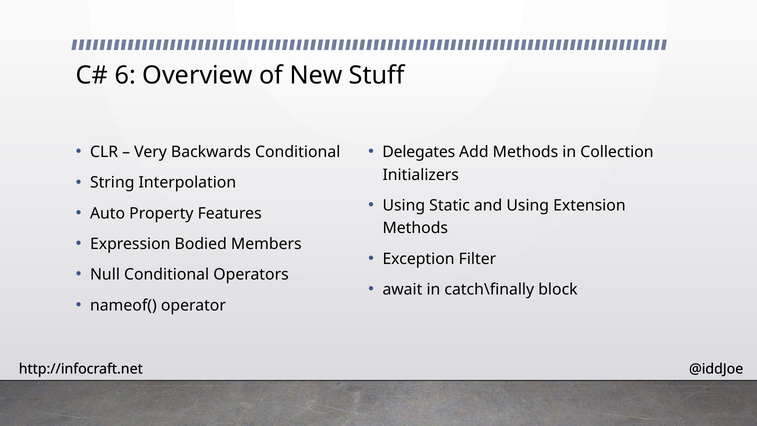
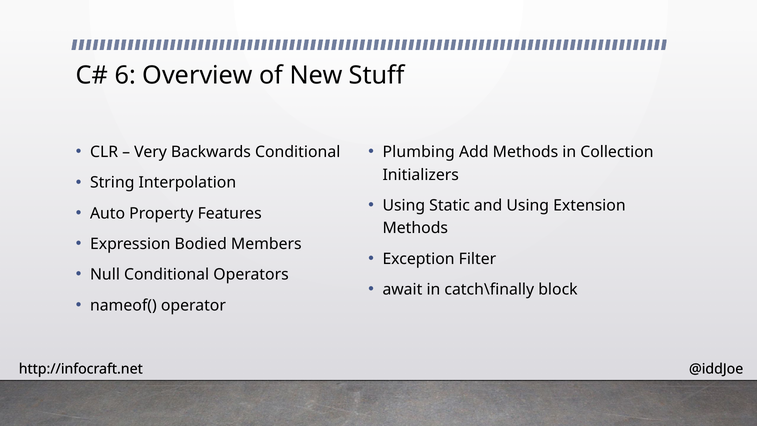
Delegates: Delegates -> Plumbing
